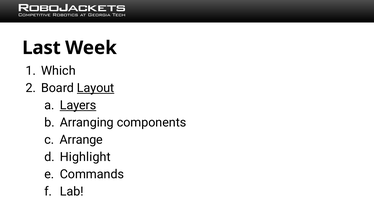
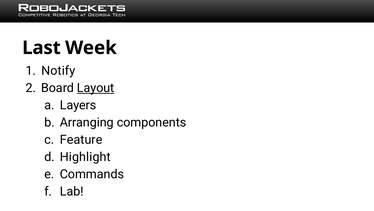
Which: Which -> Notify
Layers underline: present -> none
Arrange: Arrange -> Feature
